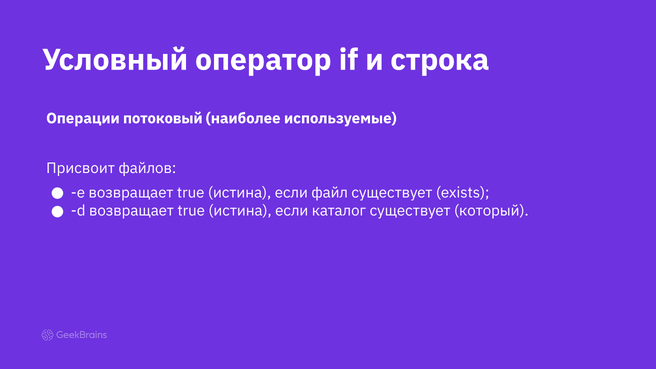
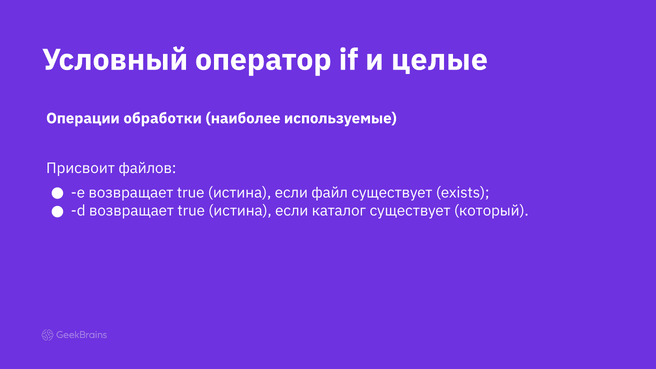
строка: строка -> целые
потоковый: потоковый -> обработки
